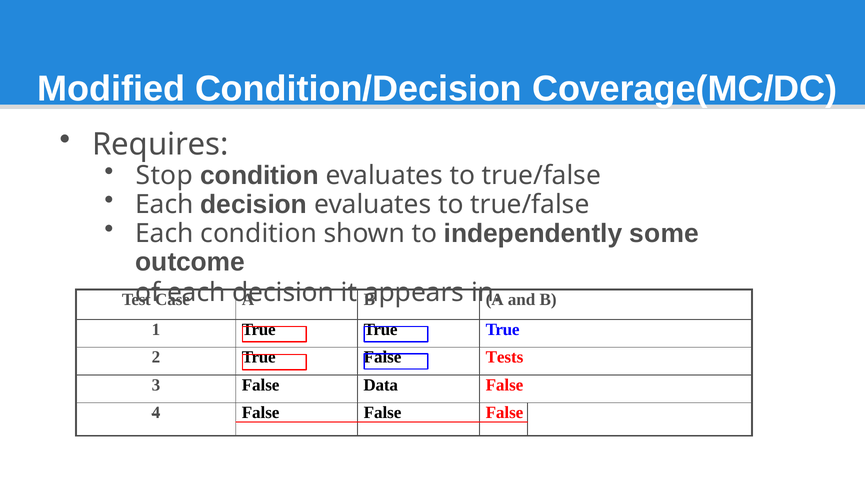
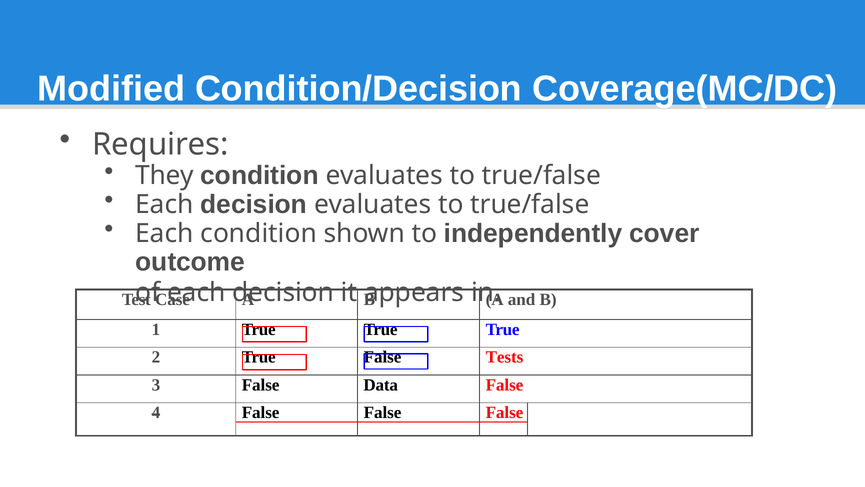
Stop: Stop -> They
some: some -> cover
